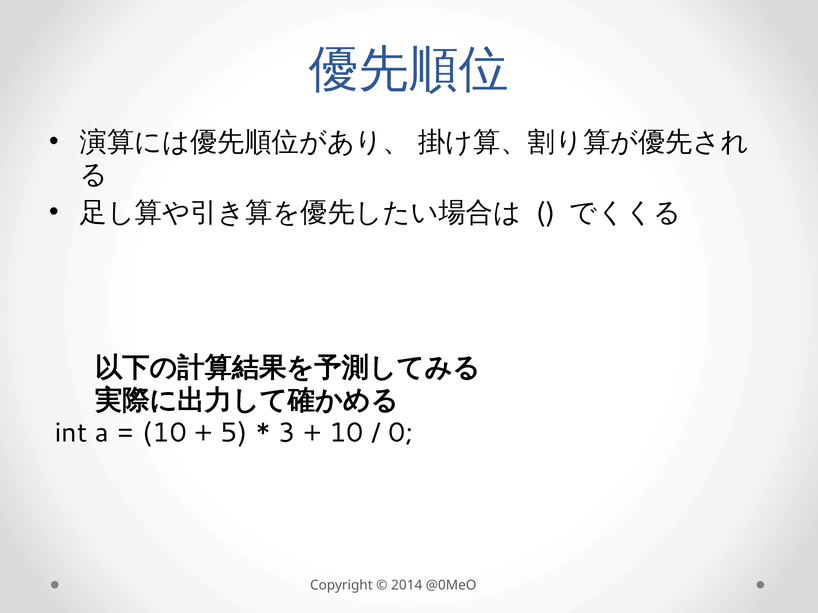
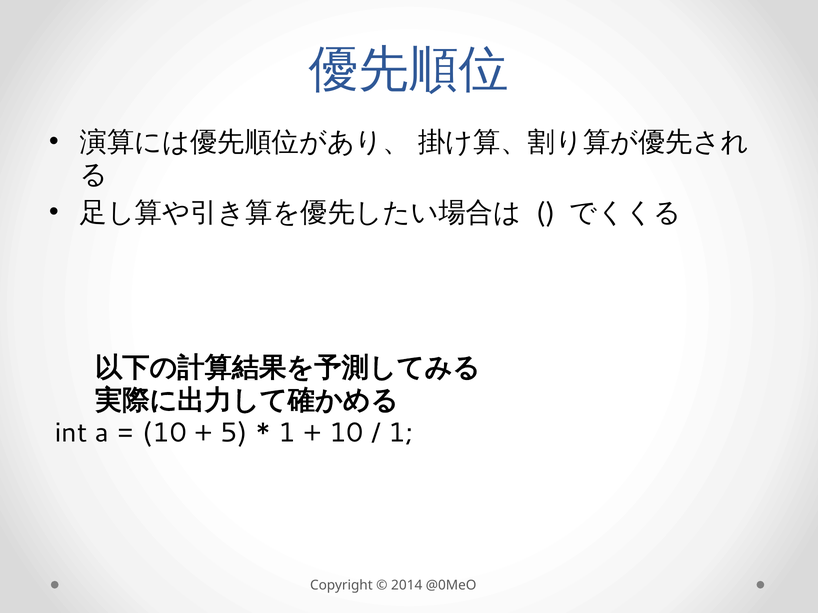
3 at (287, 433): 3 -> 1
0 at (401, 433): 0 -> 1
